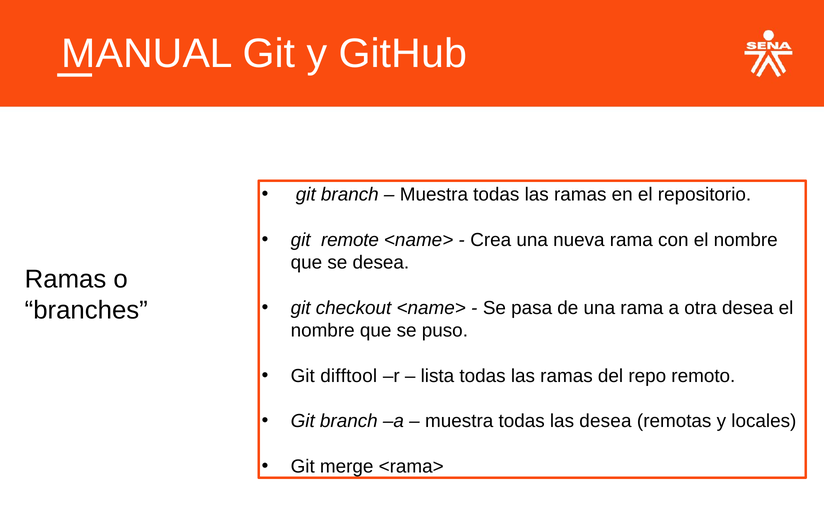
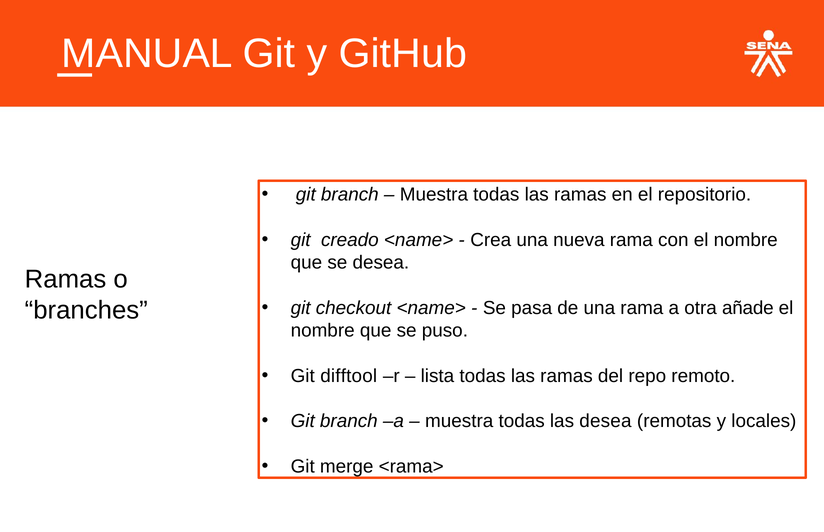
remote: remote -> creado
otra desea: desea -> añade
